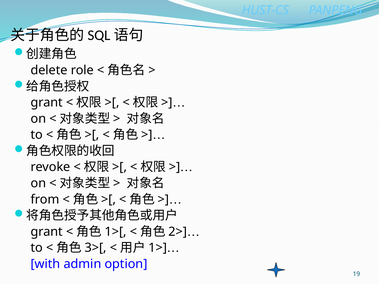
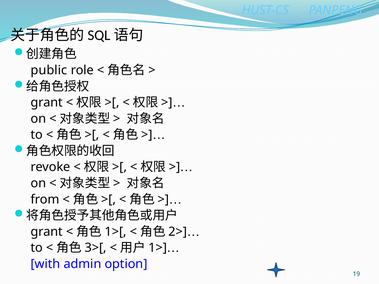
delete: delete -> public
